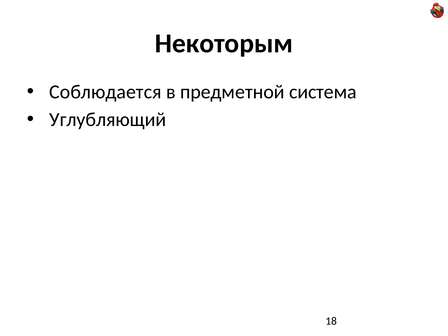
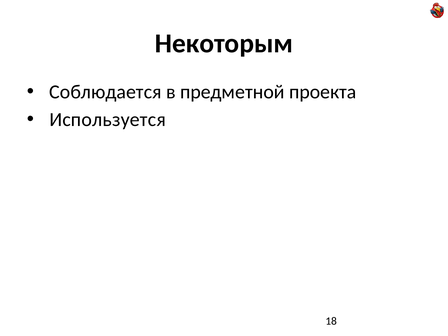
система: система -> проекта
Углубляющий: Углубляющий -> Используется
